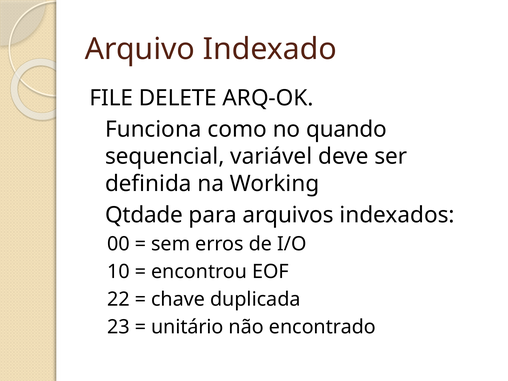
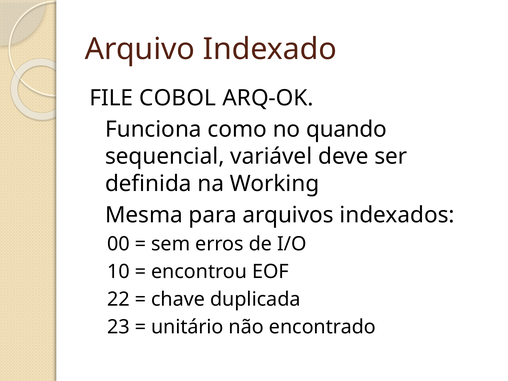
DELETE: DELETE -> COBOL
Qtdade: Qtdade -> Mesma
